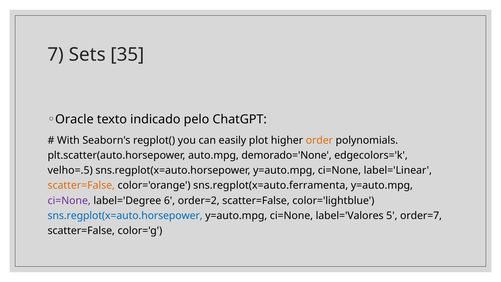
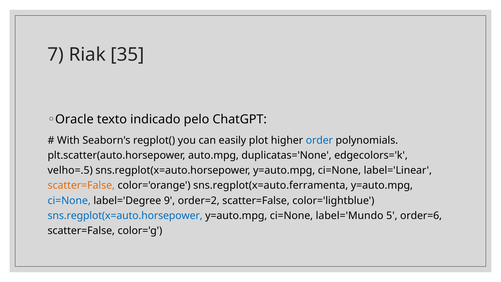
Sets: Sets -> Riak
order colour: orange -> blue
demorado='None: demorado='None -> duplicatas='None
ci=None at (69, 200) colour: purple -> blue
6: 6 -> 9
label='Valores: label='Valores -> label='Mundo
order=7: order=7 -> order=6
